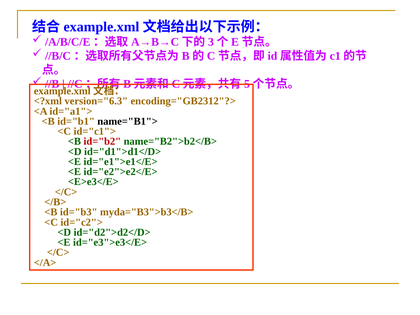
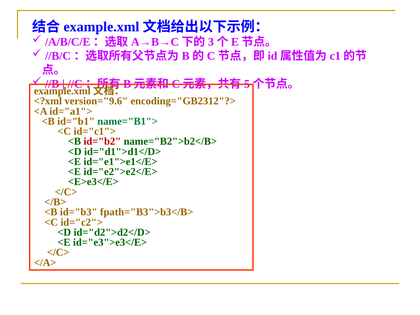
version="6.3: version="6.3 -> version="9.6
name="B1"> colour: black -> green
myda="B3">b3</B>: myda="B3">b3</B> -> fpath="B3">b3</B>
